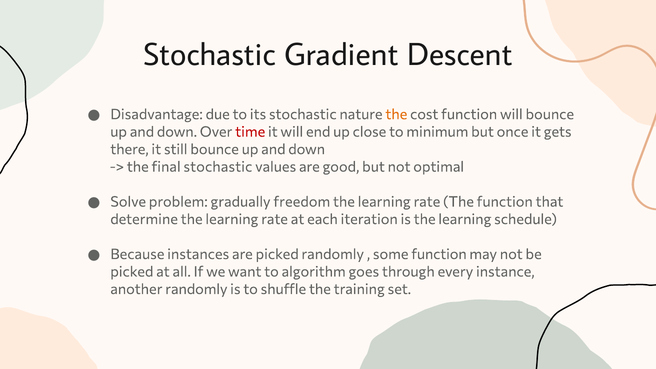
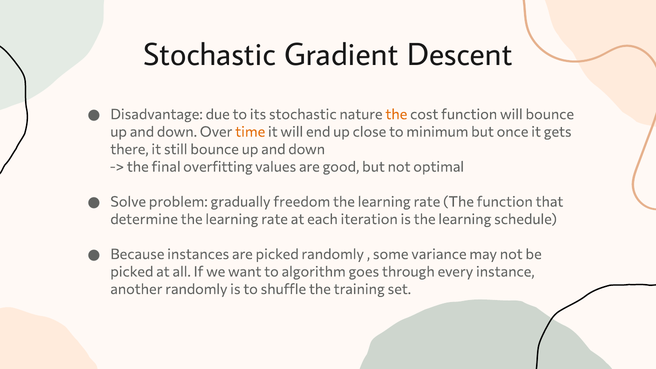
time colour: red -> orange
final stochastic: stochastic -> overfitting
some function: function -> variance
